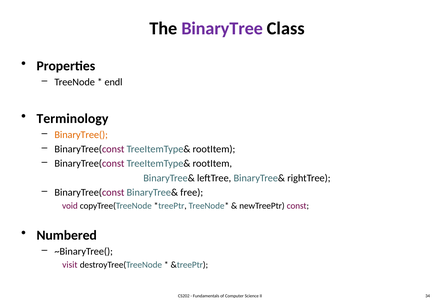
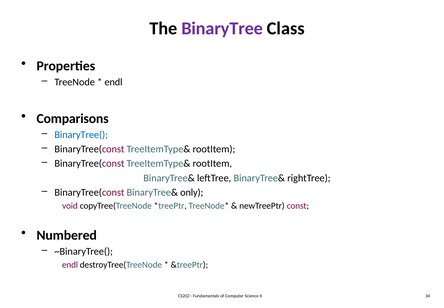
Terminology: Terminology -> Comparisons
BinaryTree( colour: orange -> blue
free: free -> only
visit at (70, 264): visit -> endl
